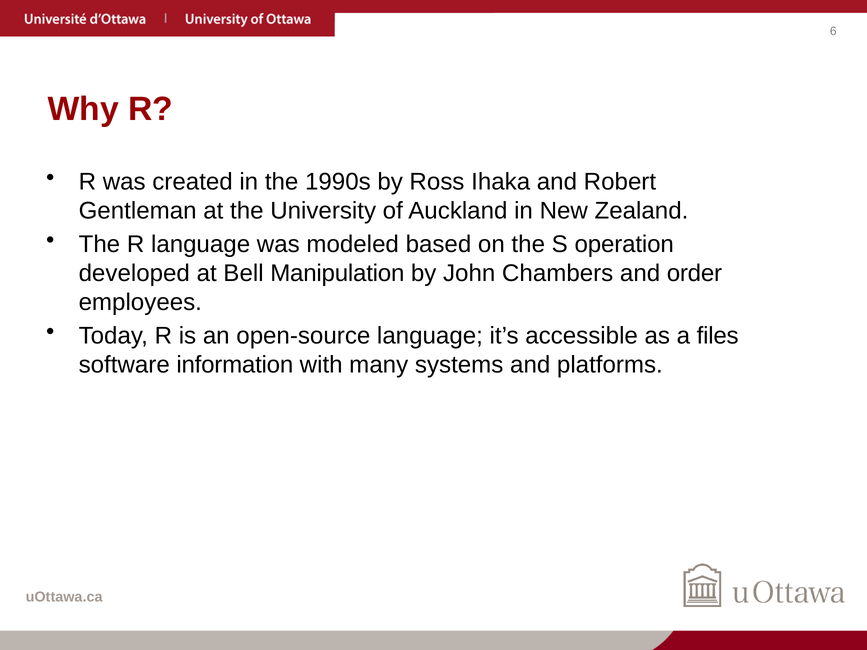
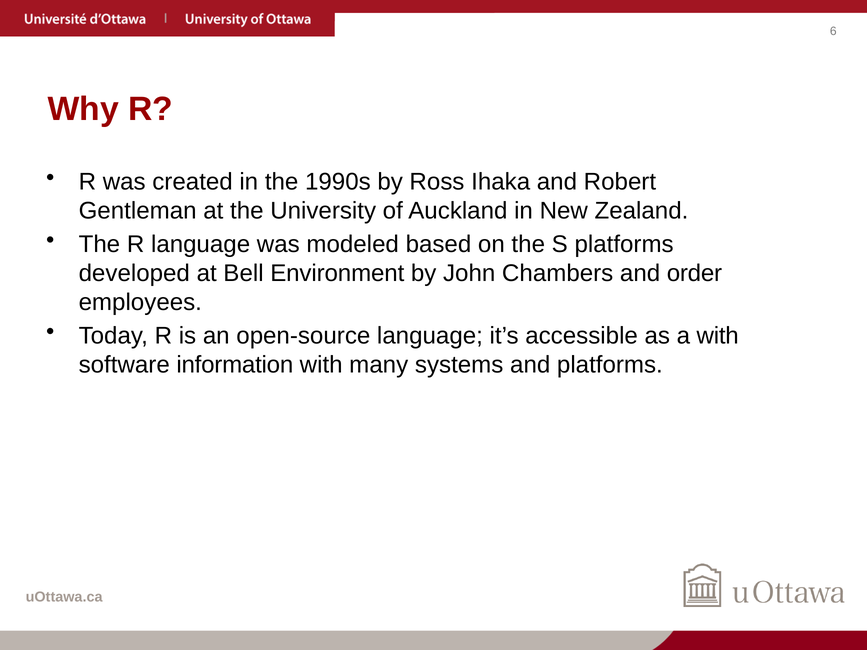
S operation: operation -> platforms
Manipulation: Manipulation -> Environment
a files: files -> with
